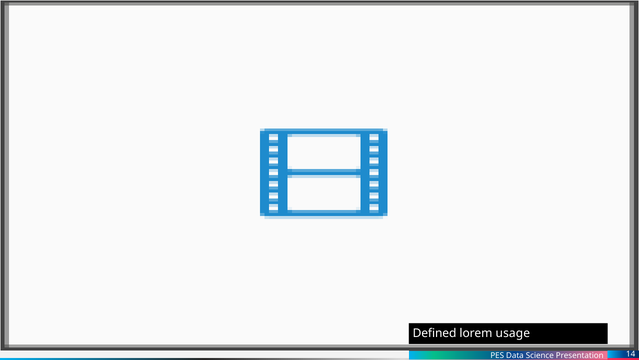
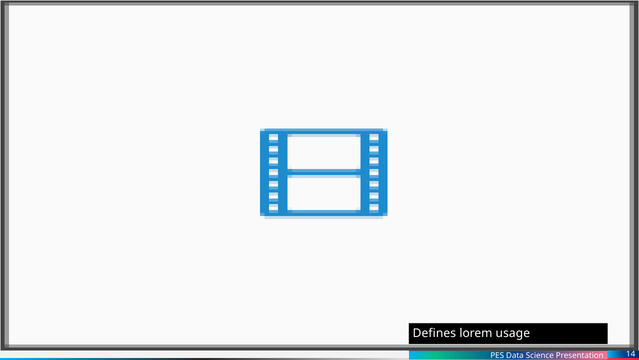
Defined: Defined -> Defines
